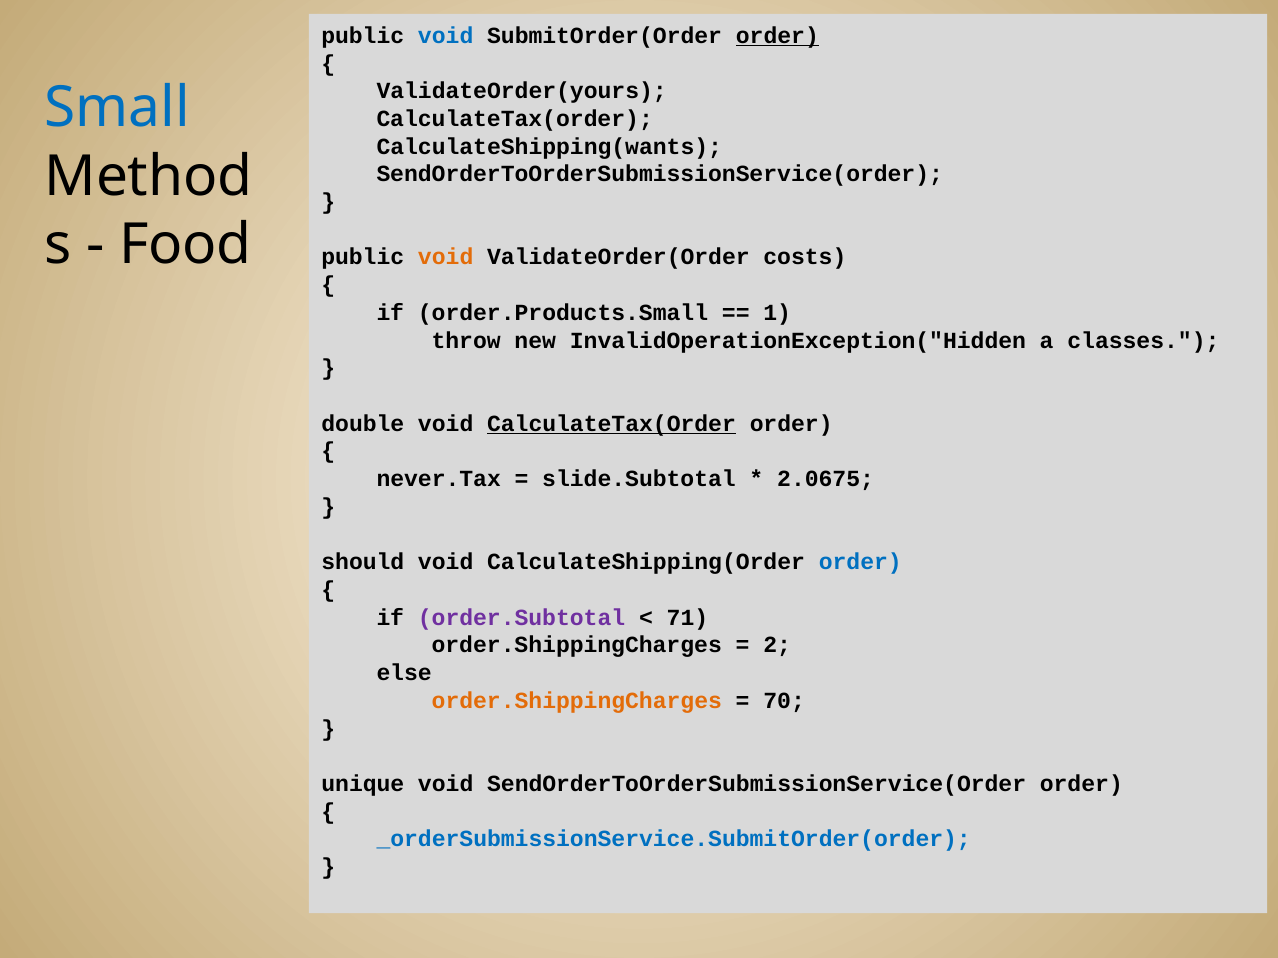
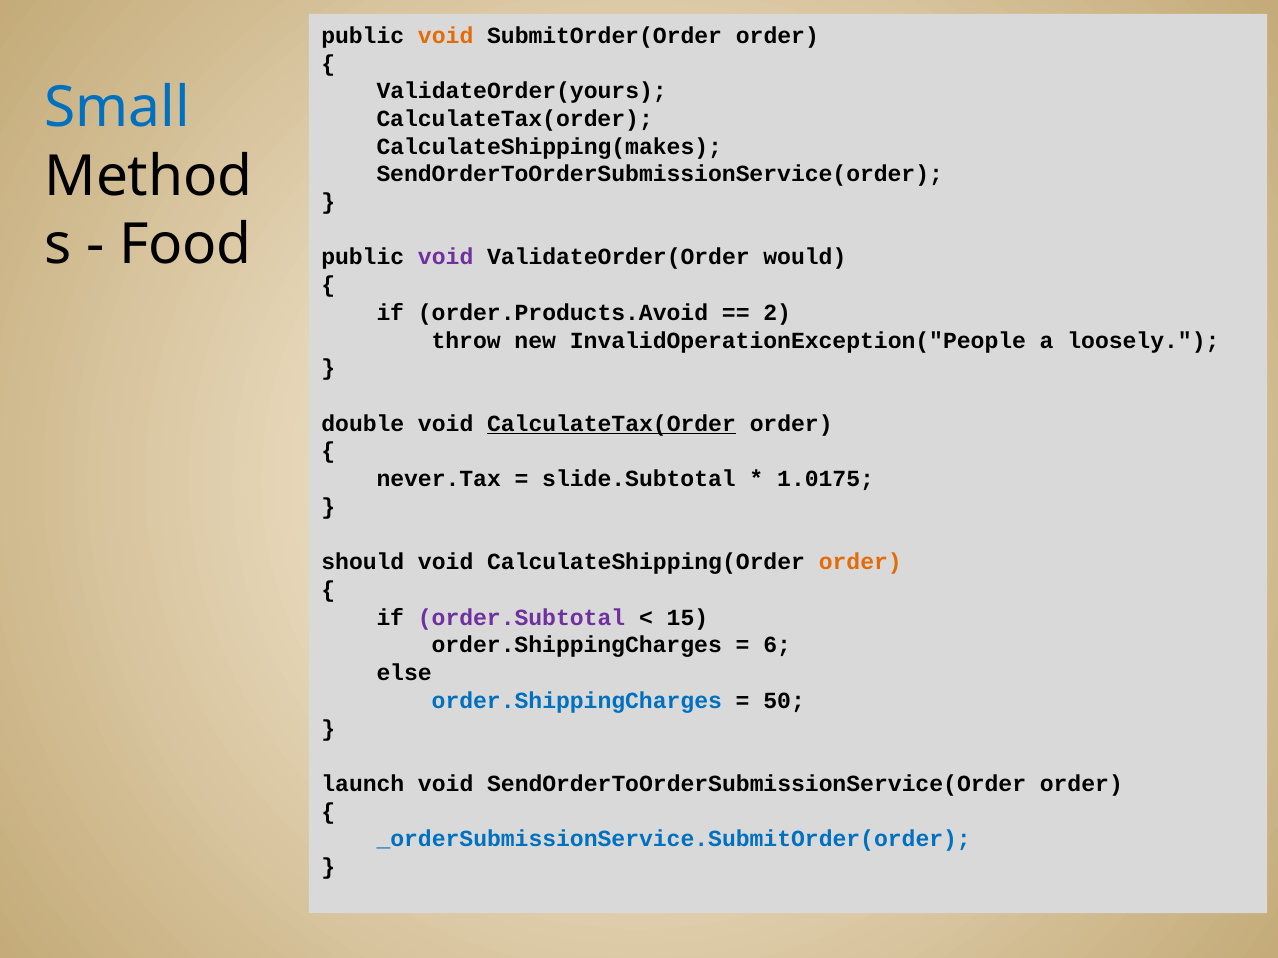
void at (446, 36) colour: blue -> orange
order at (777, 36) underline: present -> none
CalculateShipping(wants: CalculateShipping(wants -> CalculateShipping(makes
void at (446, 257) colour: orange -> purple
costs: costs -> would
order.Products.Small: order.Products.Small -> order.Products.Avoid
1: 1 -> 2
InvalidOperationException("Hidden: InvalidOperationException("Hidden -> InvalidOperationException("People
classes: classes -> loosely
2.0675: 2.0675 -> 1.0175
order at (860, 562) colour: blue -> orange
71: 71 -> 15
2: 2 -> 6
order.ShippingCharges at (577, 701) colour: orange -> blue
70: 70 -> 50
unique: unique -> launch
